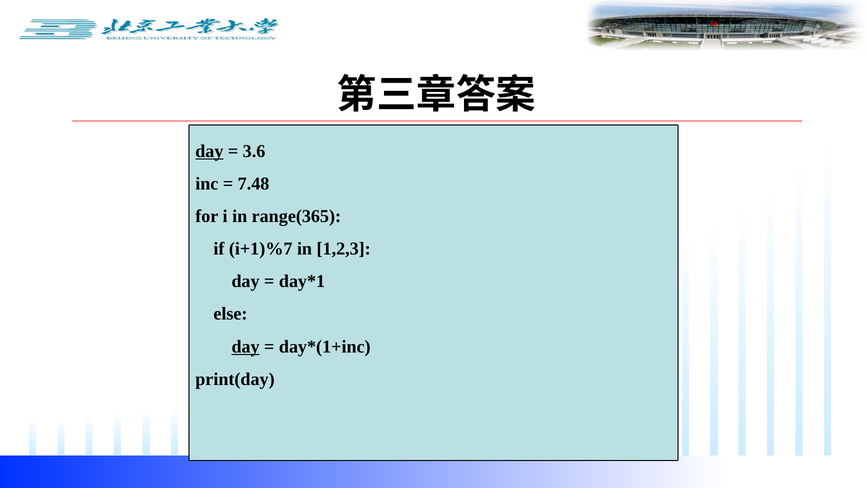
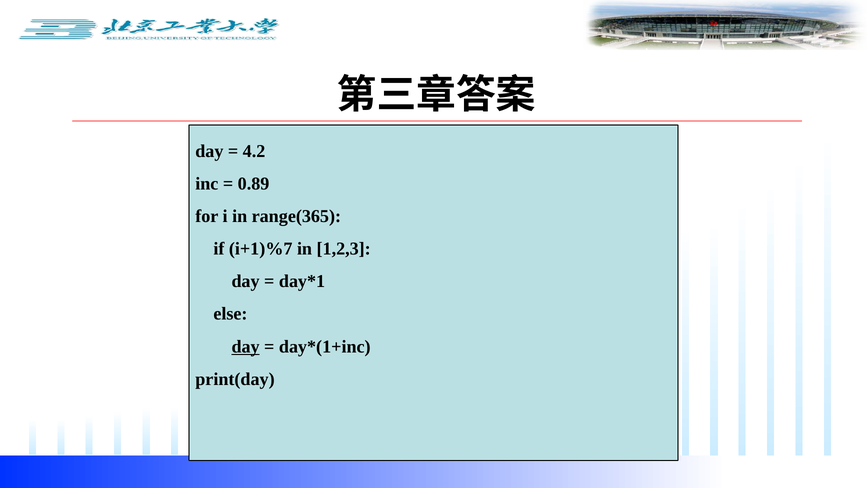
day at (209, 151) underline: present -> none
3.6: 3.6 -> 4.2
7.48: 7.48 -> 0.89
